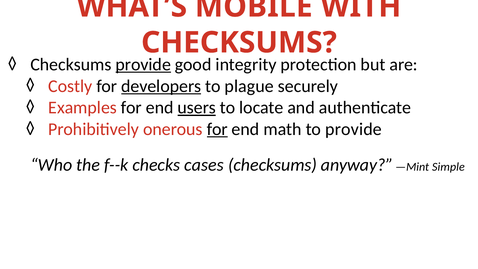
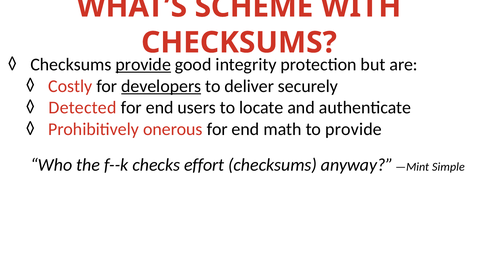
MOBILE: MOBILE -> SCHEME
plague: plague -> deliver
Examples: Examples -> Detected
users underline: present -> none
for at (217, 129) underline: present -> none
cases: cases -> effort
